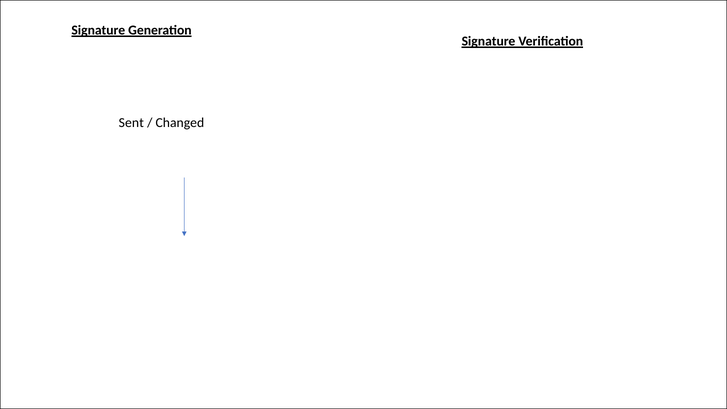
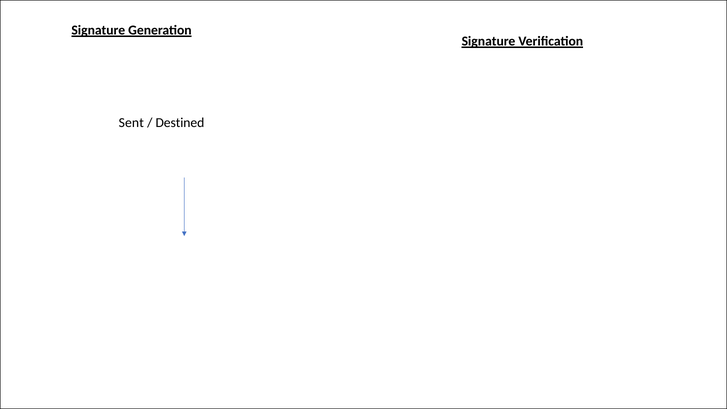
Changed: Changed -> Destined
